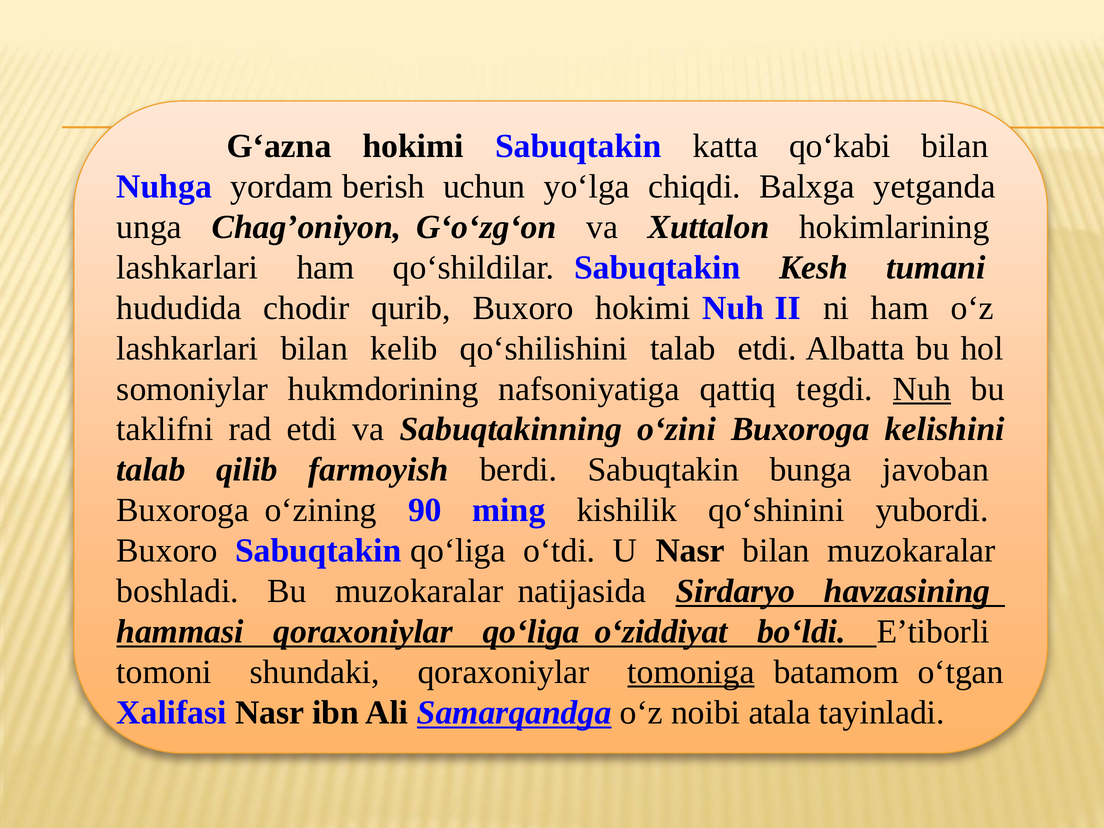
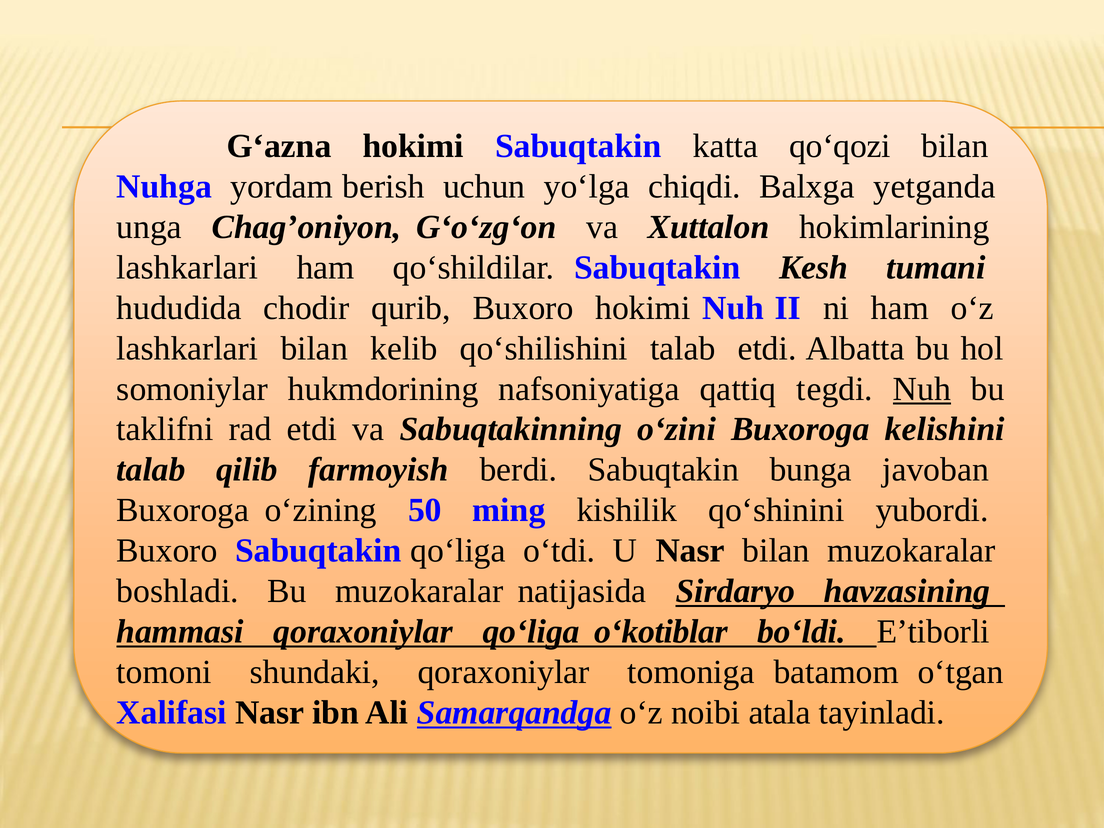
qo‘kabi: qo‘kabi -> qo‘qozi
90: 90 -> 50
o‘ziddiyat: o‘ziddiyat -> o‘kotiblar
tomoniga underline: present -> none
